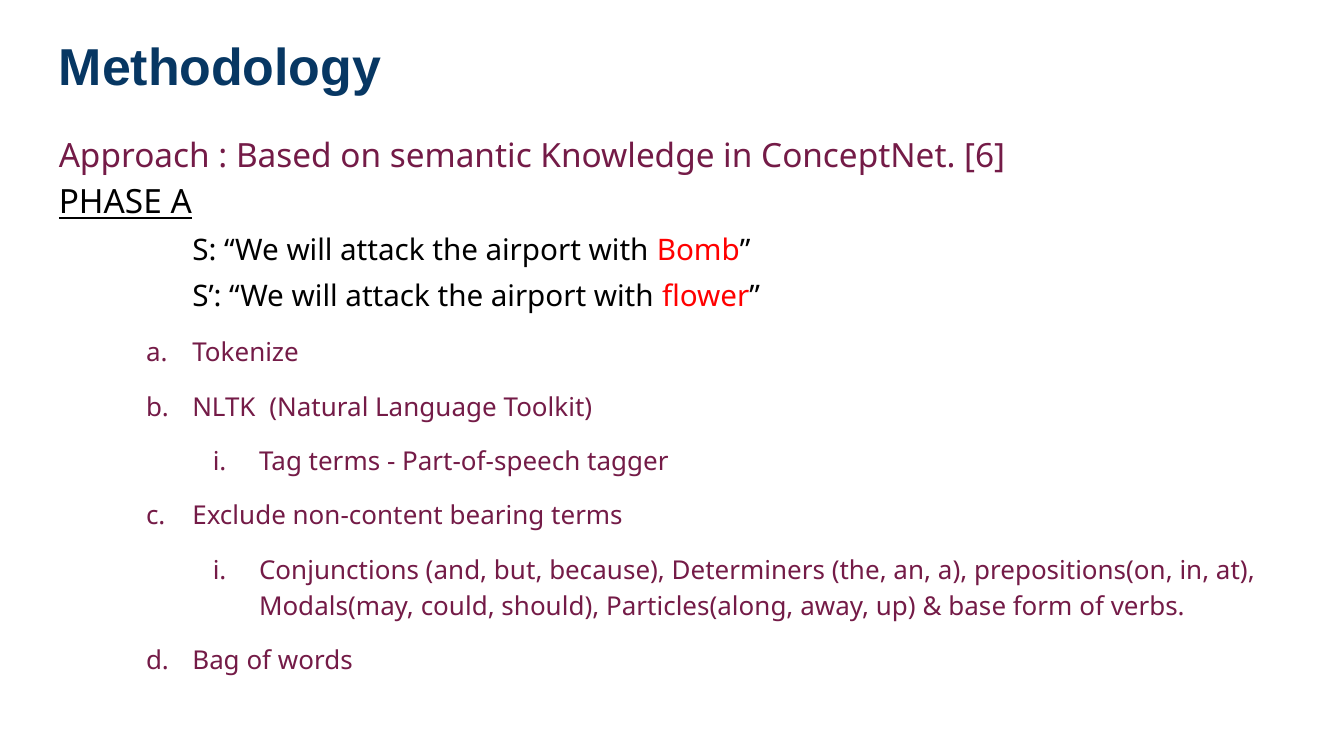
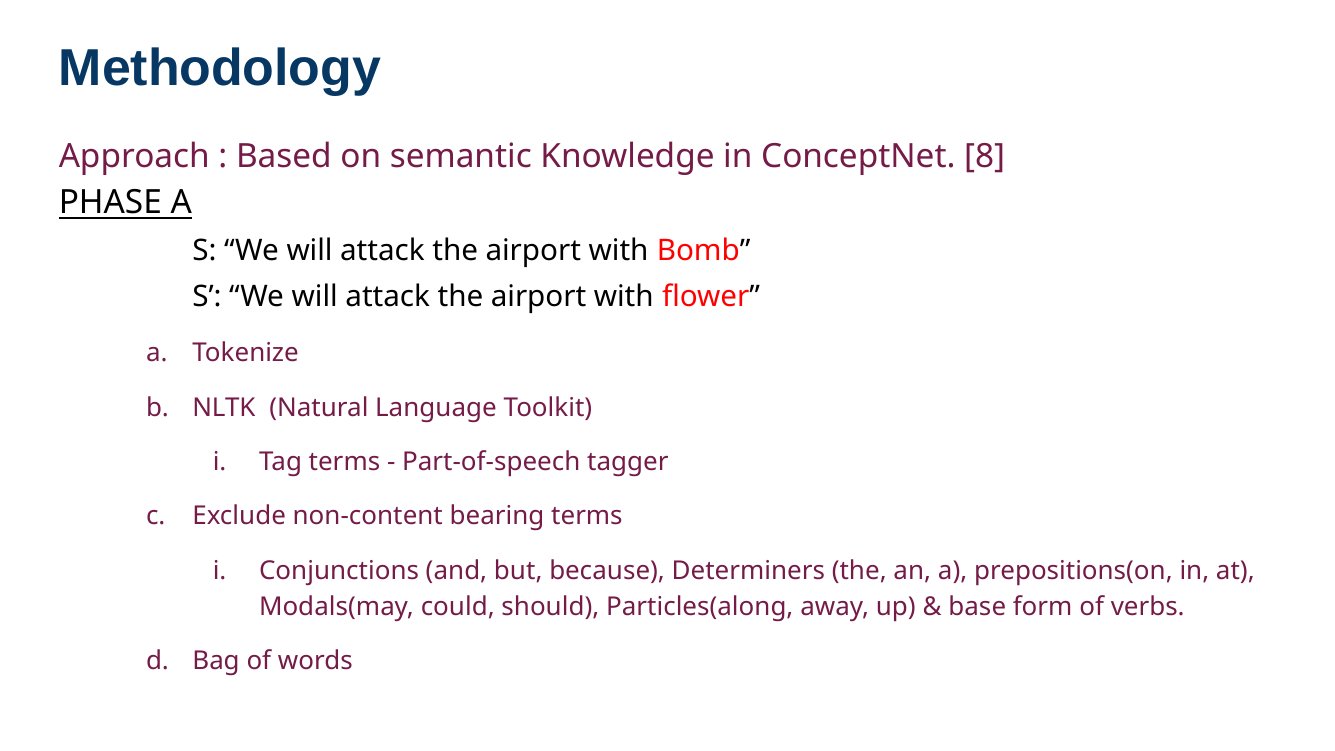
6: 6 -> 8
